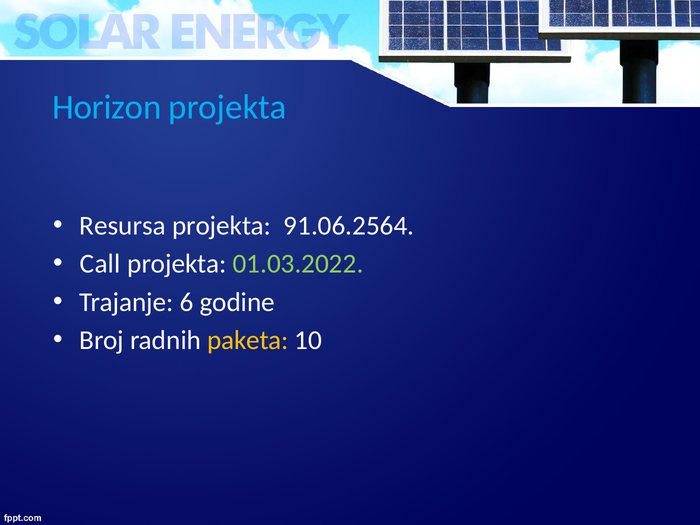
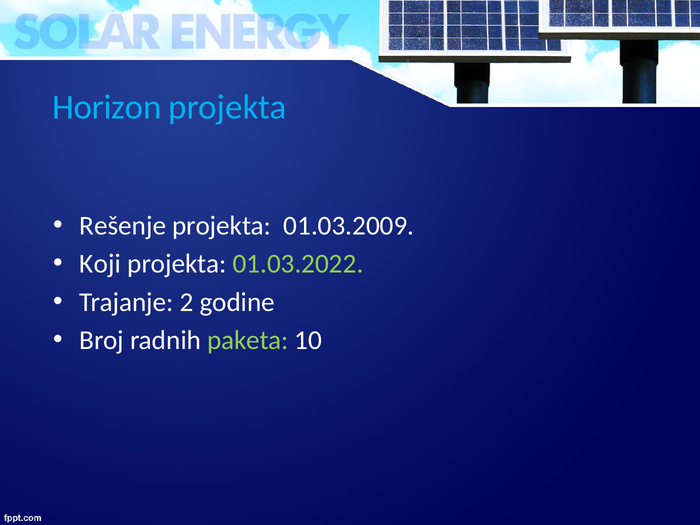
Resursa: Resursa -> Rešenje
91.06.2564: 91.06.2564 -> 01.03.2009
Call: Call -> Koji
6: 6 -> 2
paketa colour: yellow -> light green
